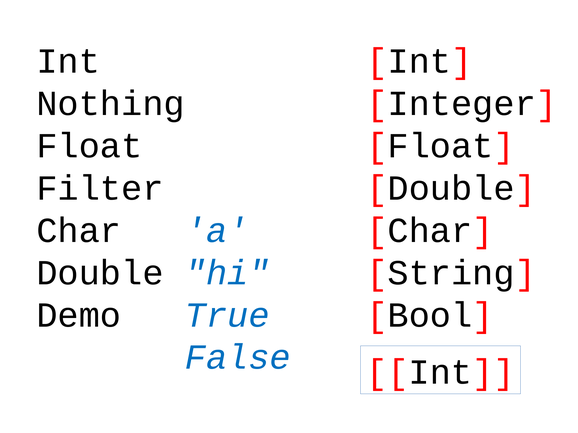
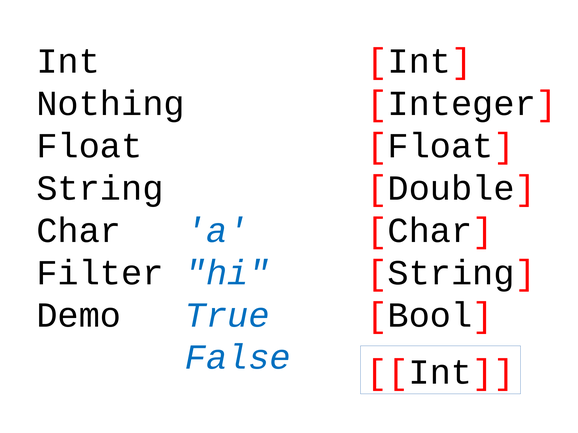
Filter at (100, 188): Filter -> String
Double at (100, 273): Double -> Filter
